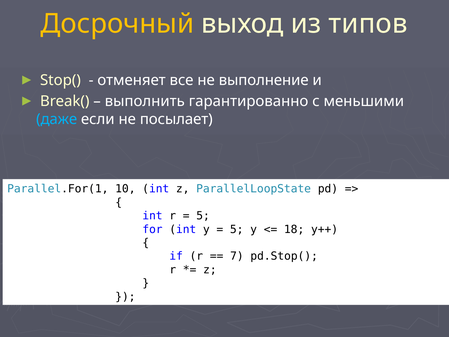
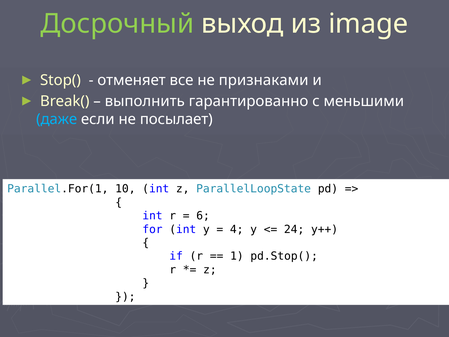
Досрочный colour: yellow -> light green
типов: типов -> image
выполнение: выполнение -> признаками
5 at (203, 216): 5 -> 6
5 at (237, 229): 5 -> 4
18: 18 -> 24
7: 7 -> 1
